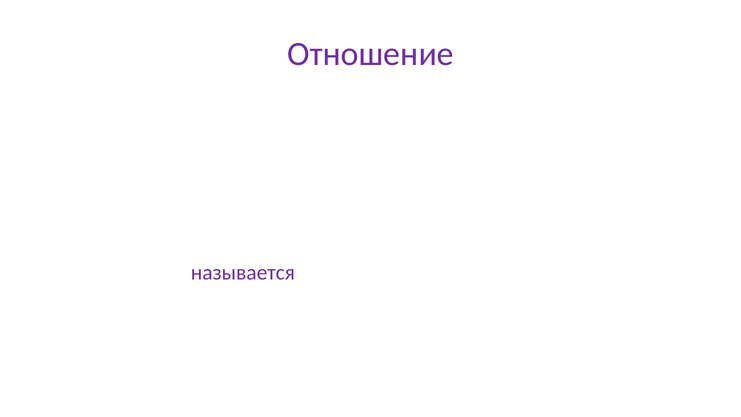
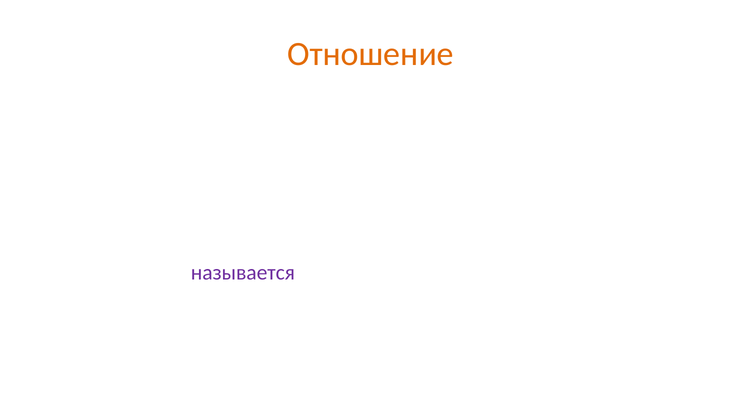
Отношение at (370, 54) colour: purple -> orange
